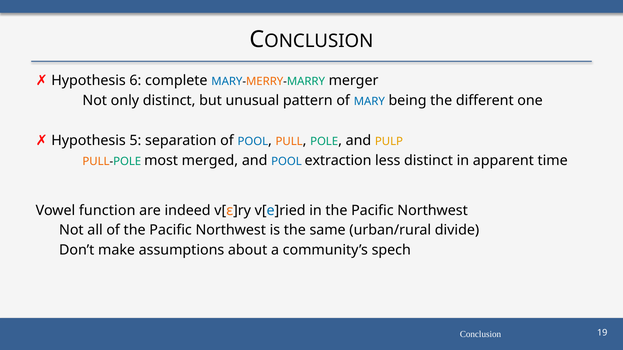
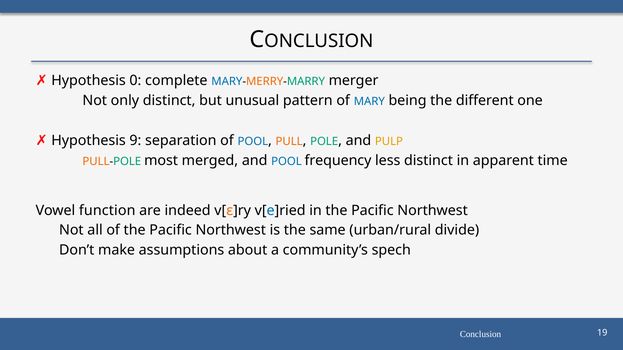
6: 6 -> 0
5: 5 -> 9
extraction: extraction -> frequency
